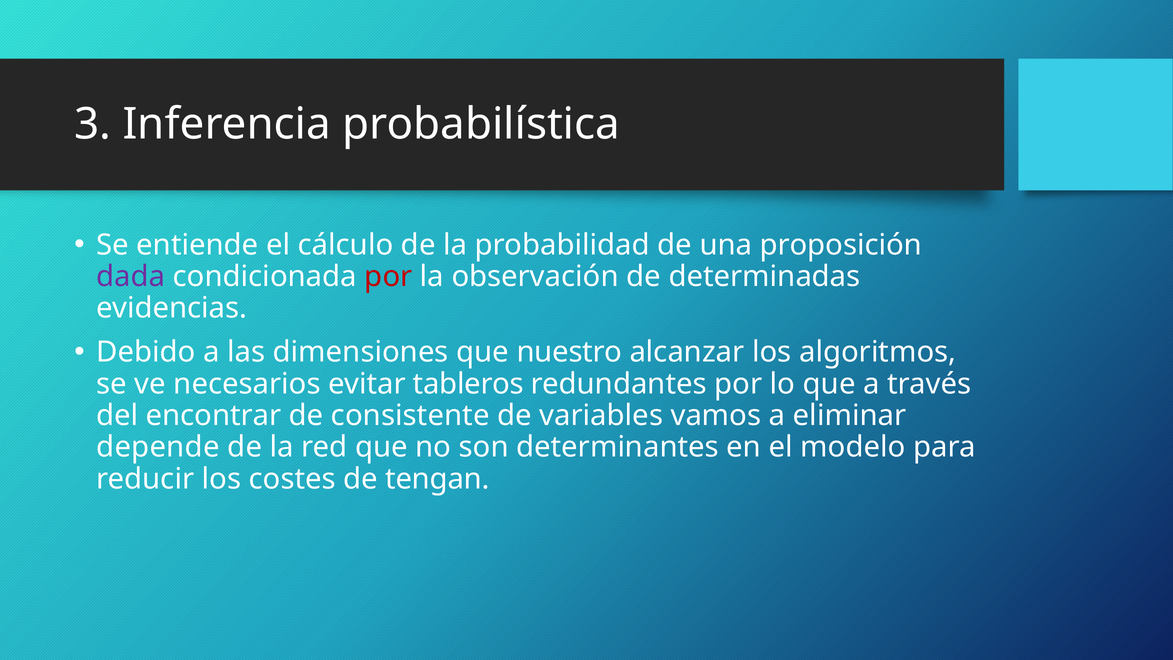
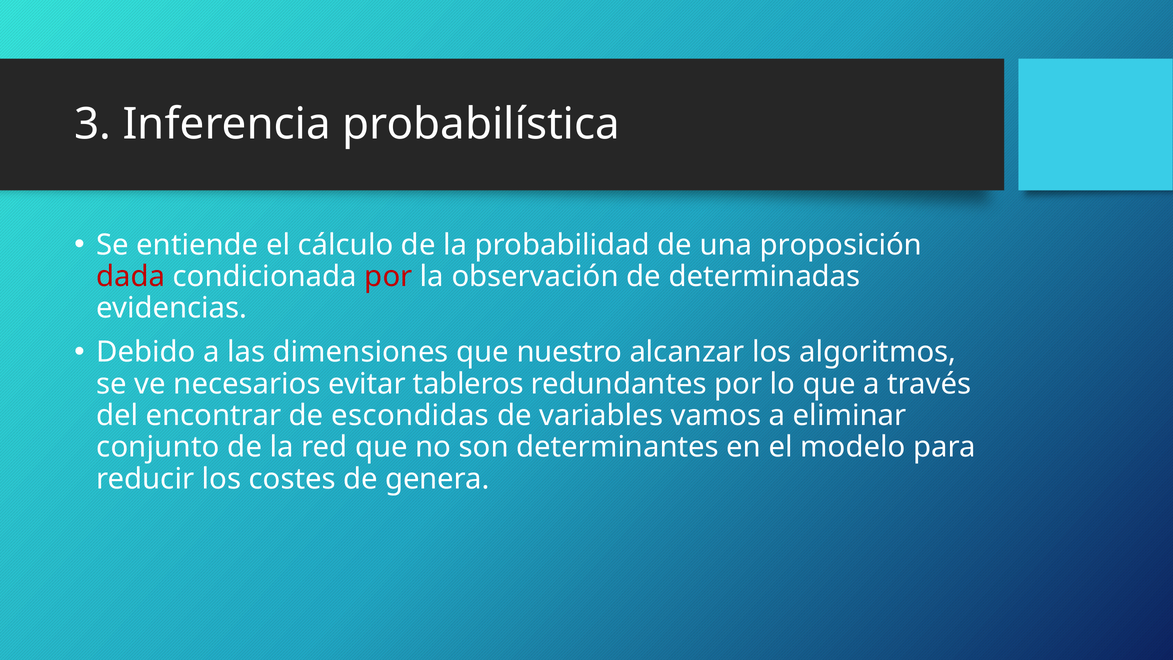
dada colour: purple -> red
consistente: consistente -> escondidas
depende: depende -> conjunto
tengan: tengan -> genera
